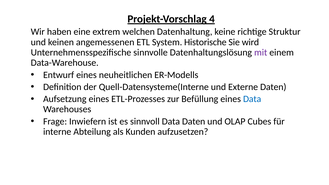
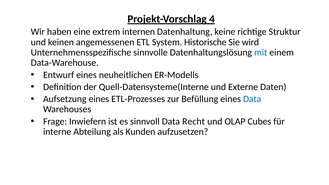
welchen: welchen -> internen
mit colour: purple -> blue
Data Daten: Daten -> Recht
